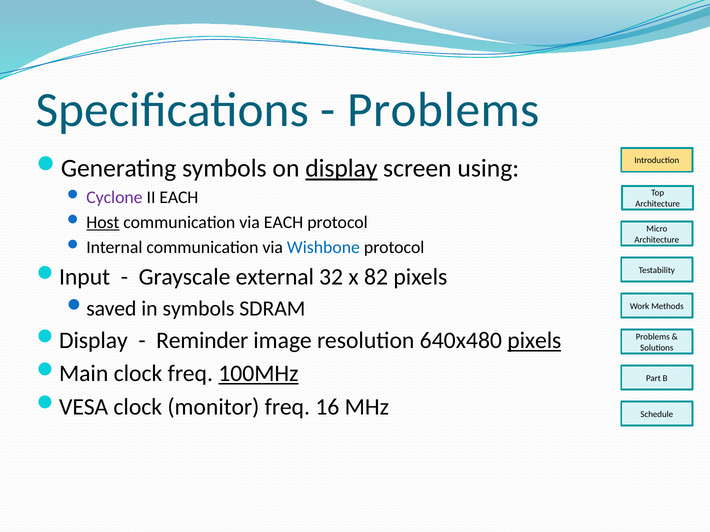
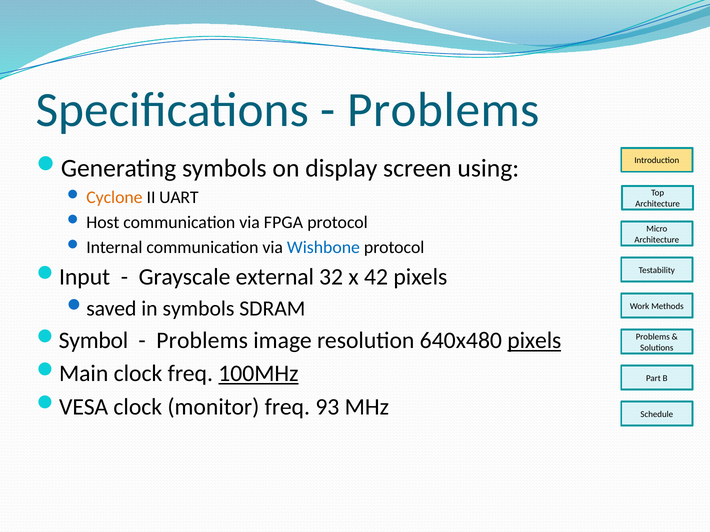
display at (341, 169) underline: present -> none
Cyclone colour: purple -> orange
II EACH: EACH -> UART
Host underline: present -> none
via EACH: EACH -> FPGA
82: 82 -> 42
Display at (93, 341): Display -> Symbol
Reminder at (202, 341): Reminder -> Problems
16: 16 -> 93
